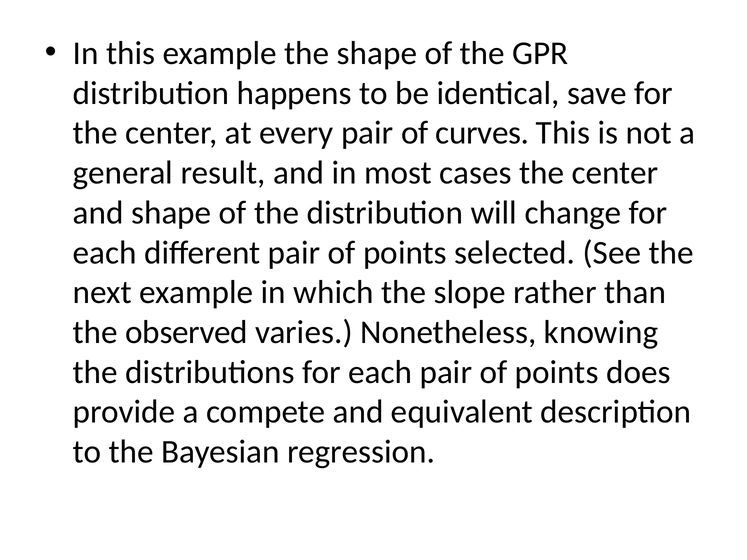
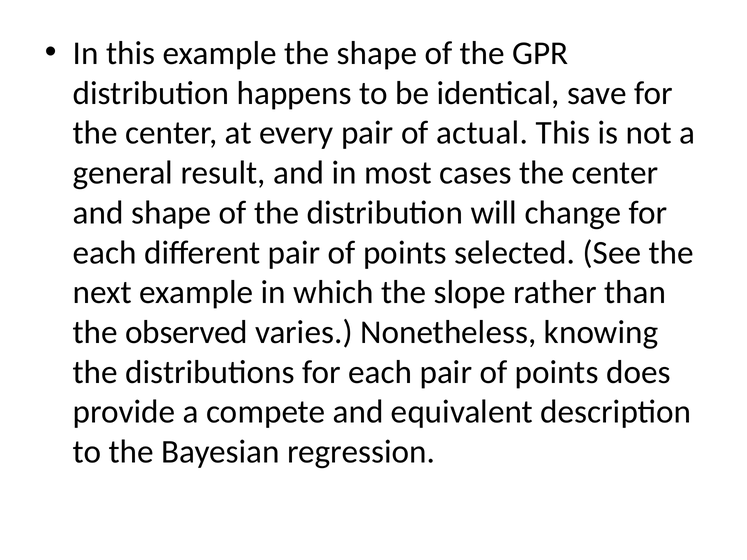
curves: curves -> actual
